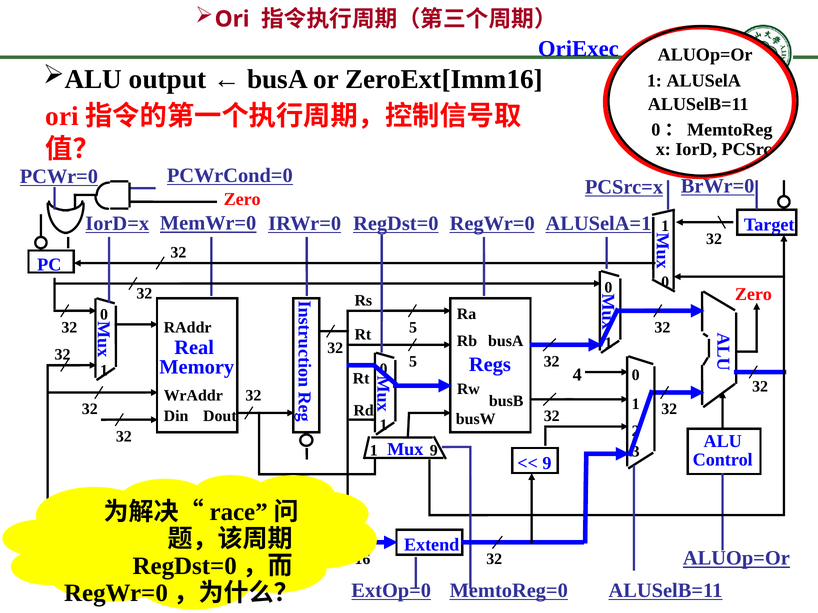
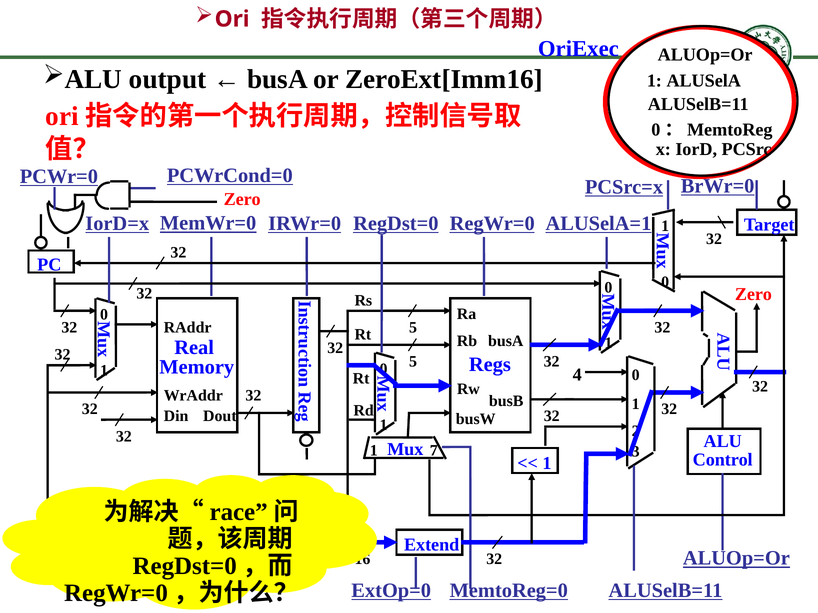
Mux 9: 9 -> 7
9 at (547, 463): 9 -> 1
